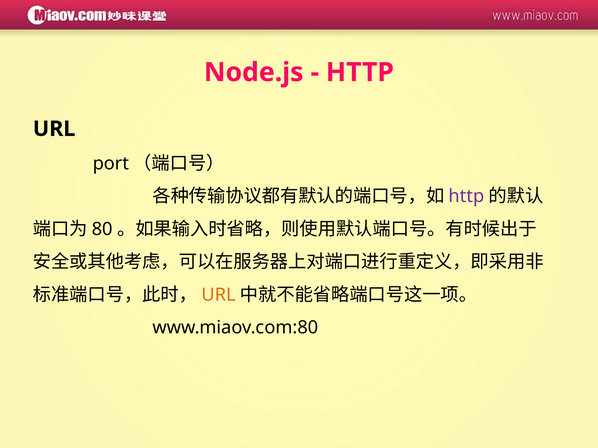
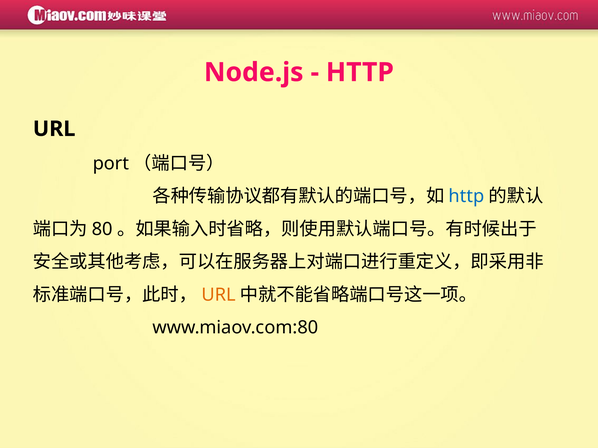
http at (466, 196) colour: purple -> blue
